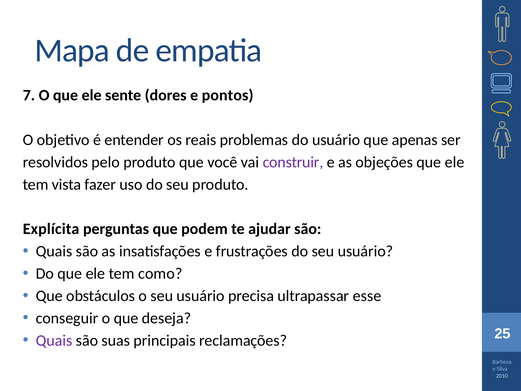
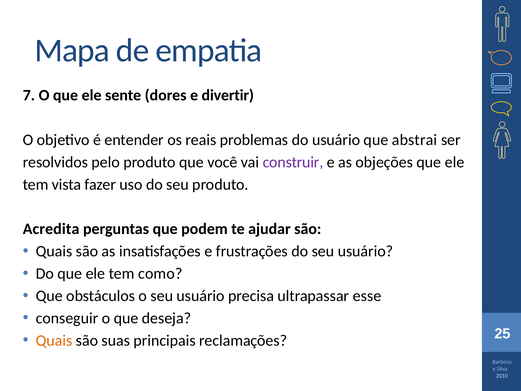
pontos: pontos -> divertir
apenas: apenas -> abstrai
Explícita: Explícita -> Acredita
Quais at (54, 340) colour: purple -> orange
